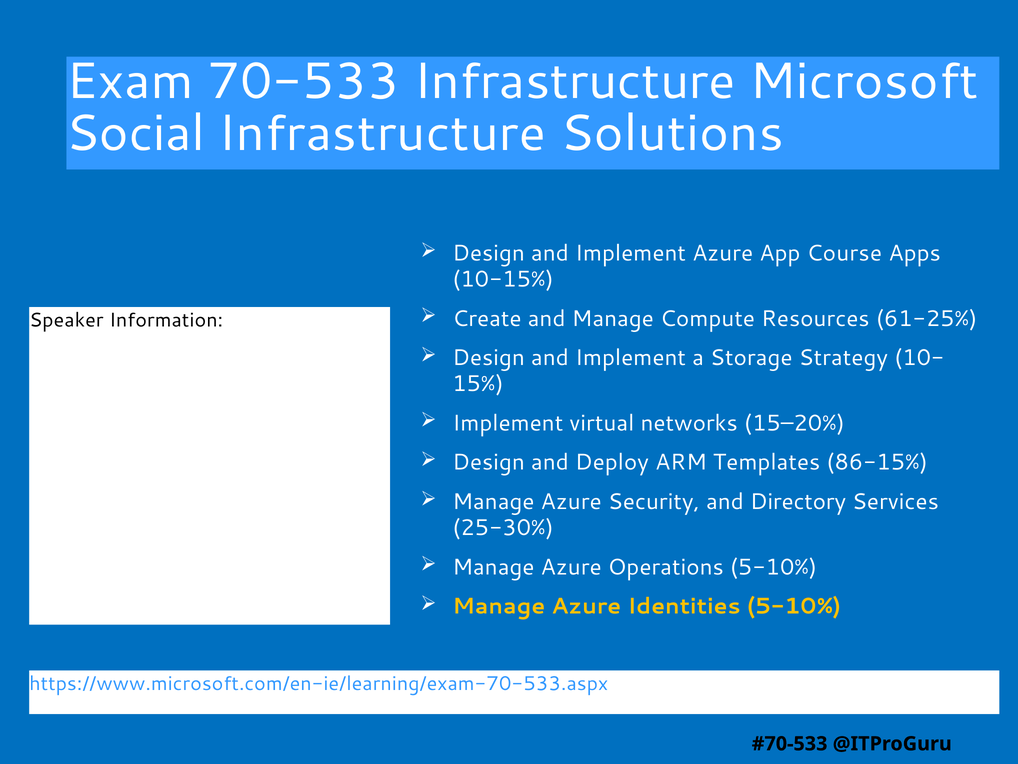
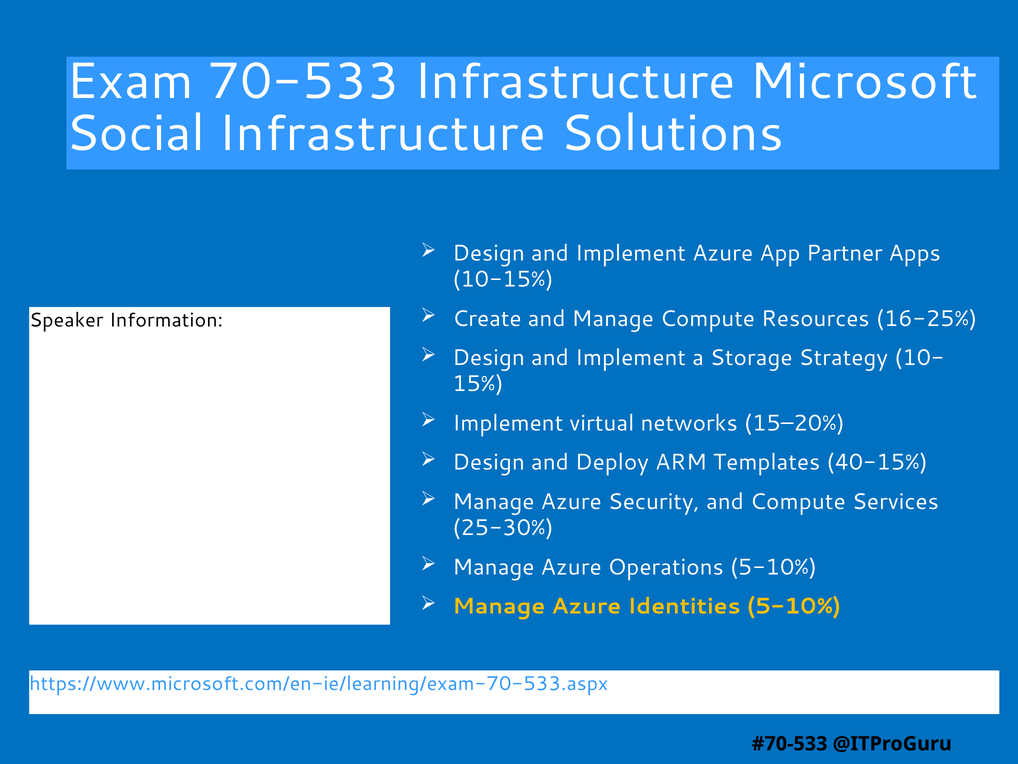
Course: Course -> Partner
61-25%: 61-25% -> 16-25%
86-15%: 86-15% -> 40-15%
and Directory: Directory -> Compute
